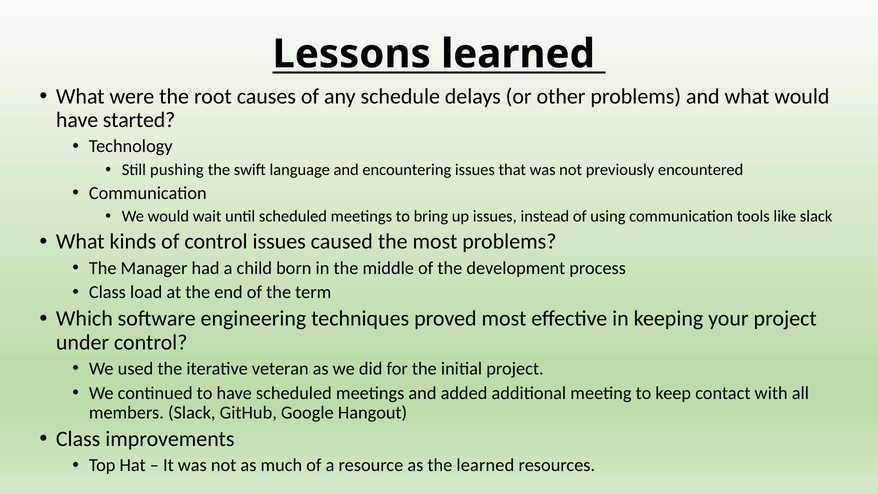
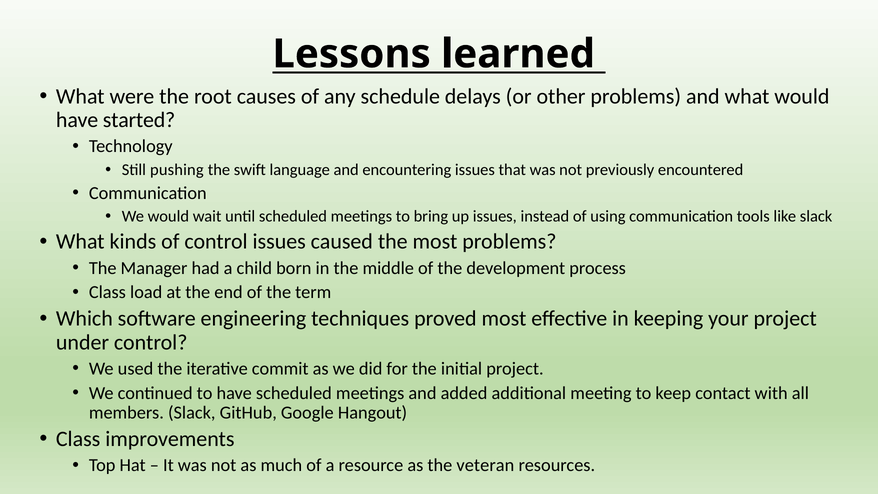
veteran: veteran -> commit
the learned: learned -> veteran
